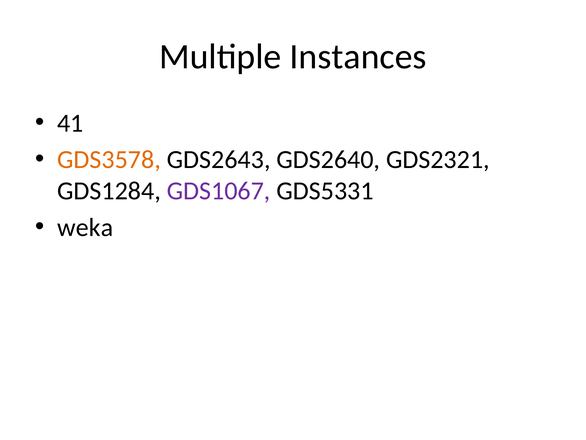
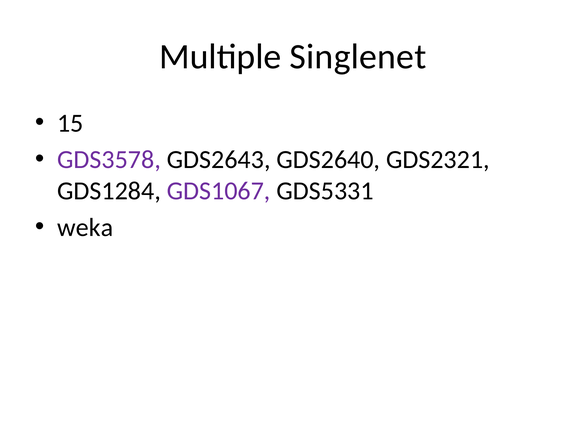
Instances: Instances -> Singlenet
41: 41 -> 15
GDS3578 colour: orange -> purple
